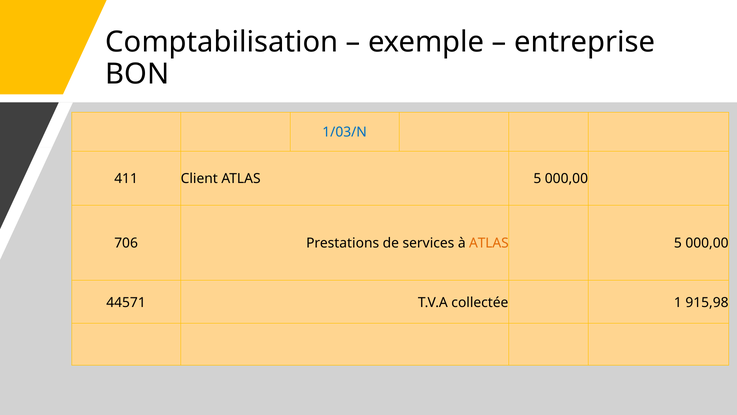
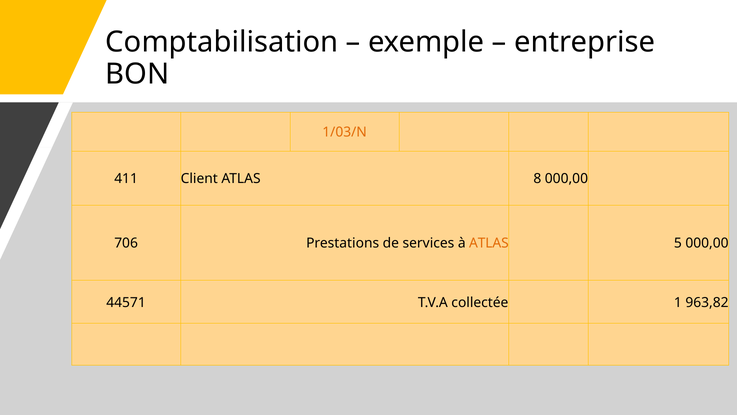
1/03/N colour: blue -> orange
Client ATLAS 5: 5 -> 8
915,98: 915,98 -> 963,82
